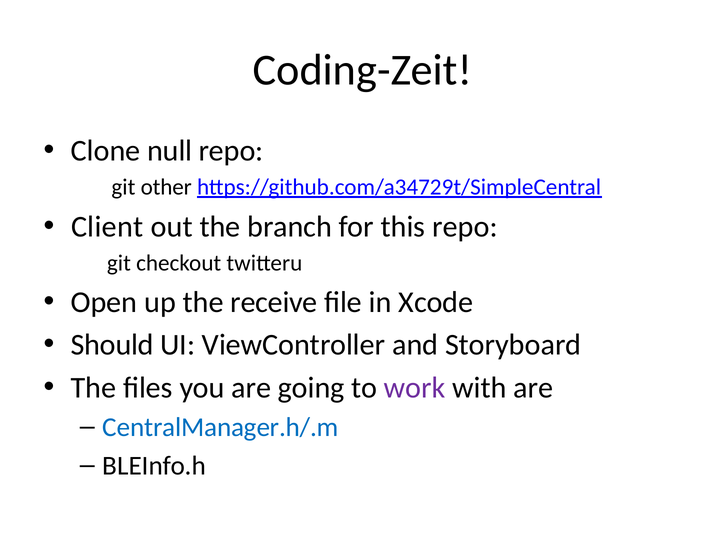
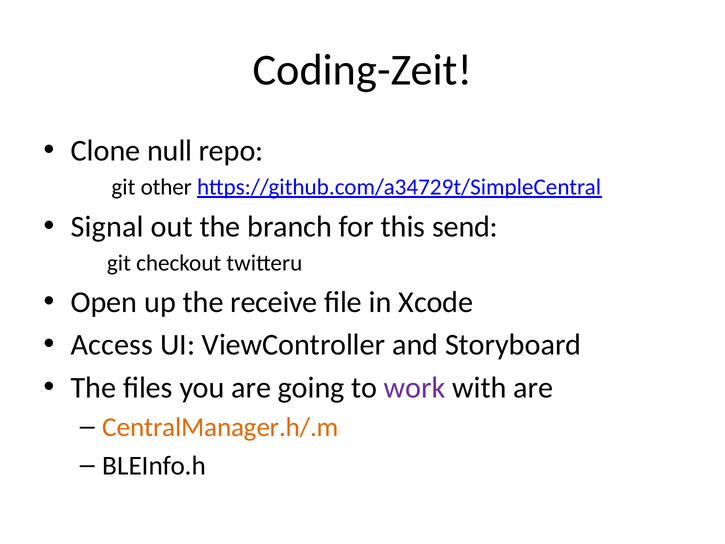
Client: Client -> Signal
this repo: repo -> send
Should: Should -> Access
CentralManager.h/.m colour: blue -> orange
